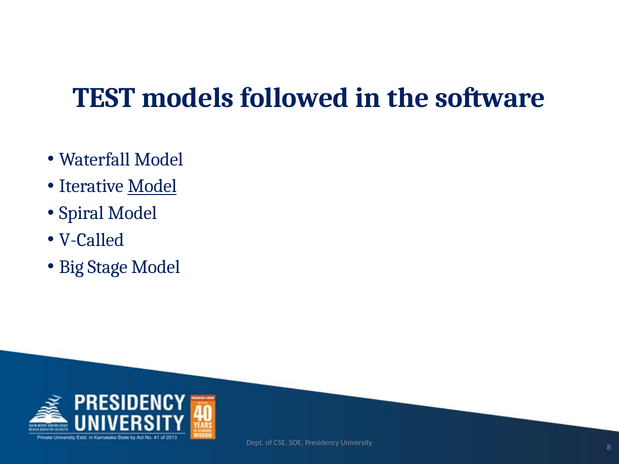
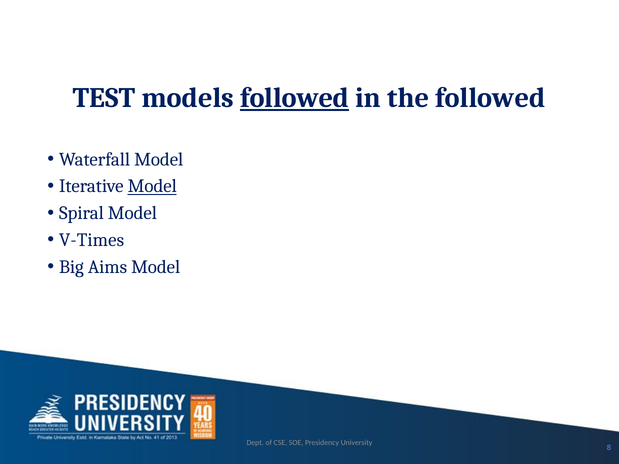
followed at (295, 98) underline: none -> present
the software: software -> followed
V-Called: V-Called -> V-Times
Stage: Stage -> Aims
